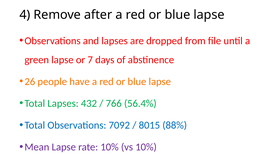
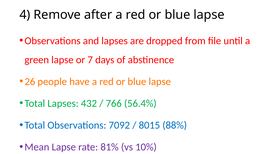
rate 10%: 10% -> 81%
